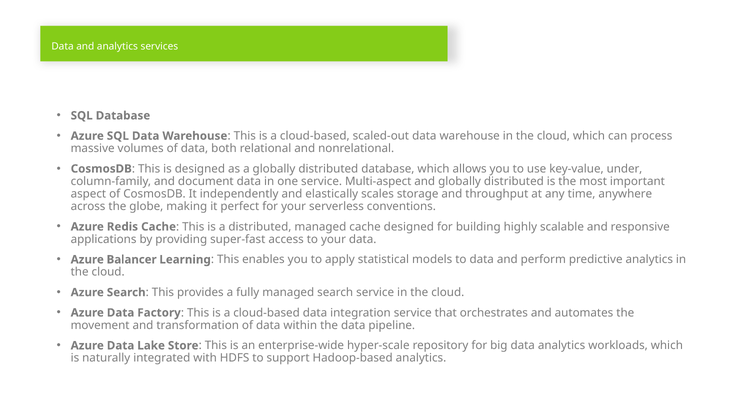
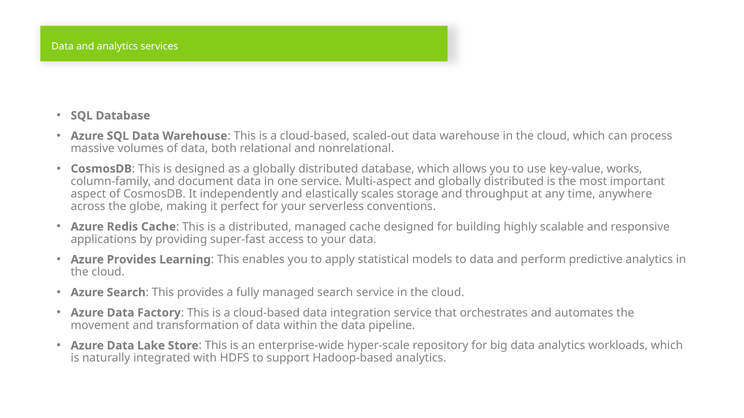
under: under -> works
Azure Balancer: Balancer -> Provides
